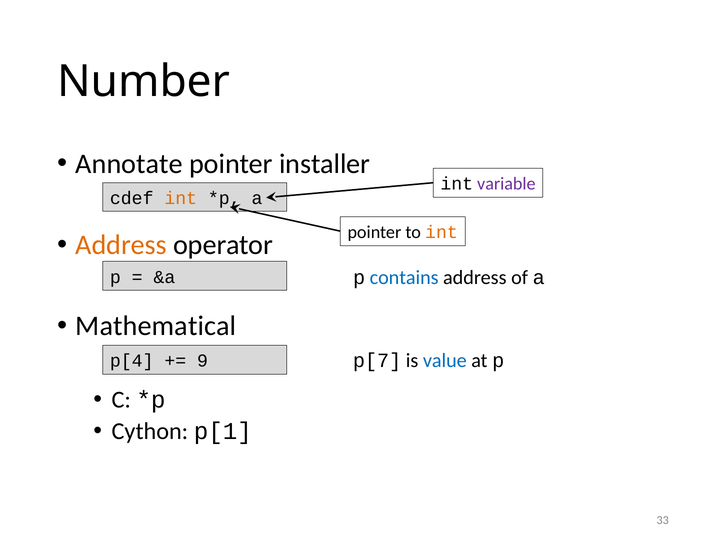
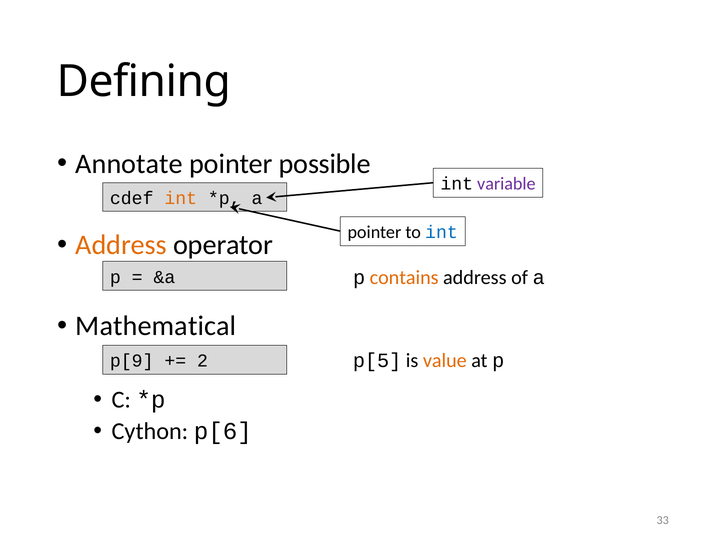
Number: Number -> Defining
installer: installer -> possible
int at (441, 232) colour: orange -> blue
contains colour: blue -> orange
p[7: p[7 -> p[5
value colour: blue -> orange
p[4: p[4 -> p[9
9: 9 -> 2
p[1: p[1 -> p[6
